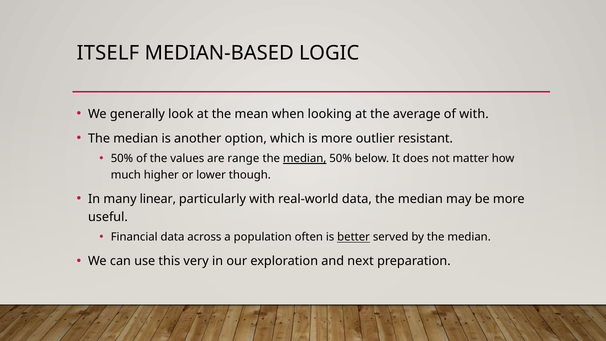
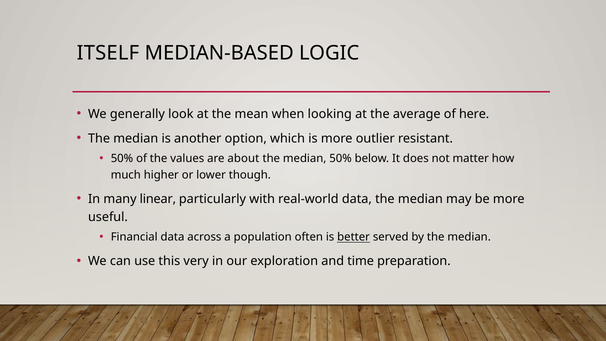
of with: with -> here
range: range -> about
median at (305, 159) underline: present -> none
next: next -> time
